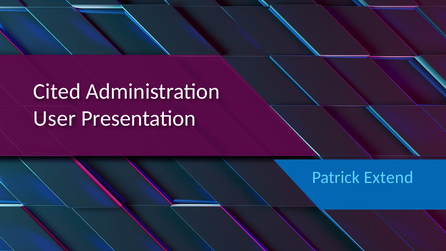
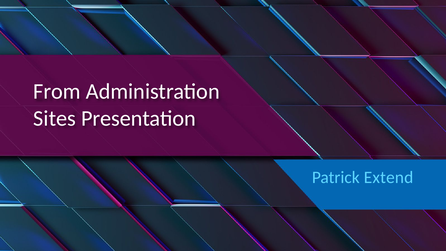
Cited: Cited -> From
User: User -> Sites
